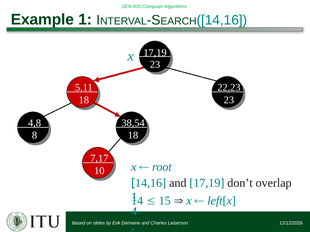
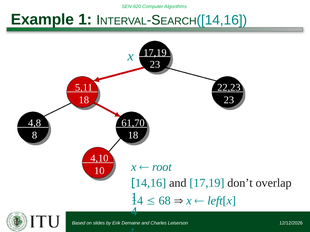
38,54: 38,54 -> 61,70
7,17: 7,17 -> 4,10
15: 15 -> 68
